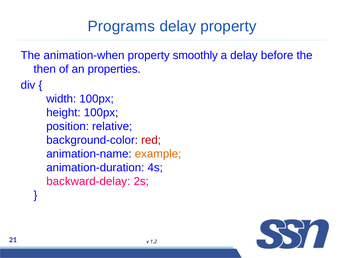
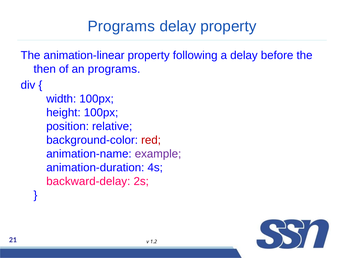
animation-when: animation-when -> animation-linear
smoothly: smoothly -> following
an properties: properties -> programs
example colour: orange -> purple
